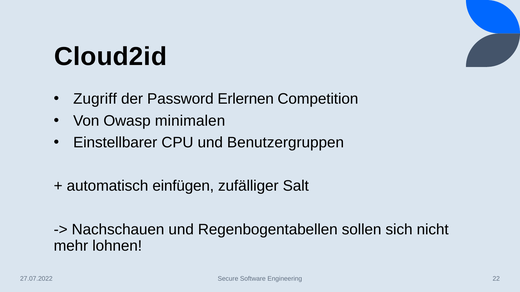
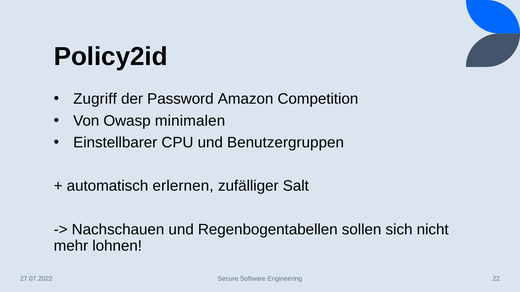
Cloud2id: Cloud2id -> Policy2id
Erlernen: Erlernen -> Amazon
einfügen: einfügen -> erlernen
